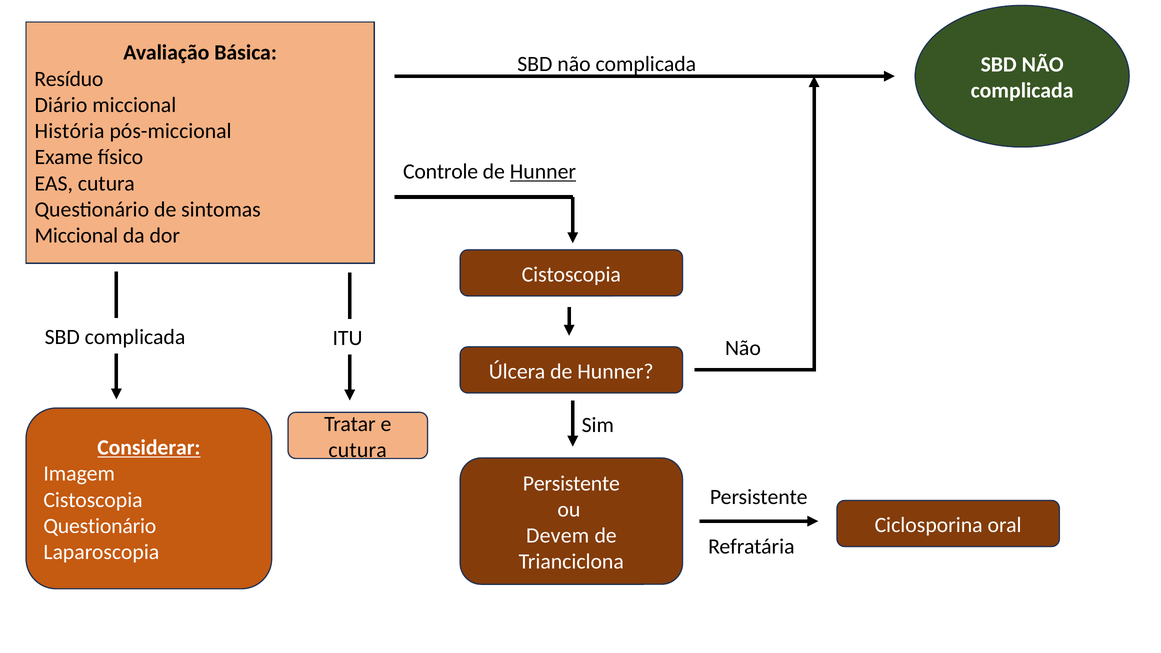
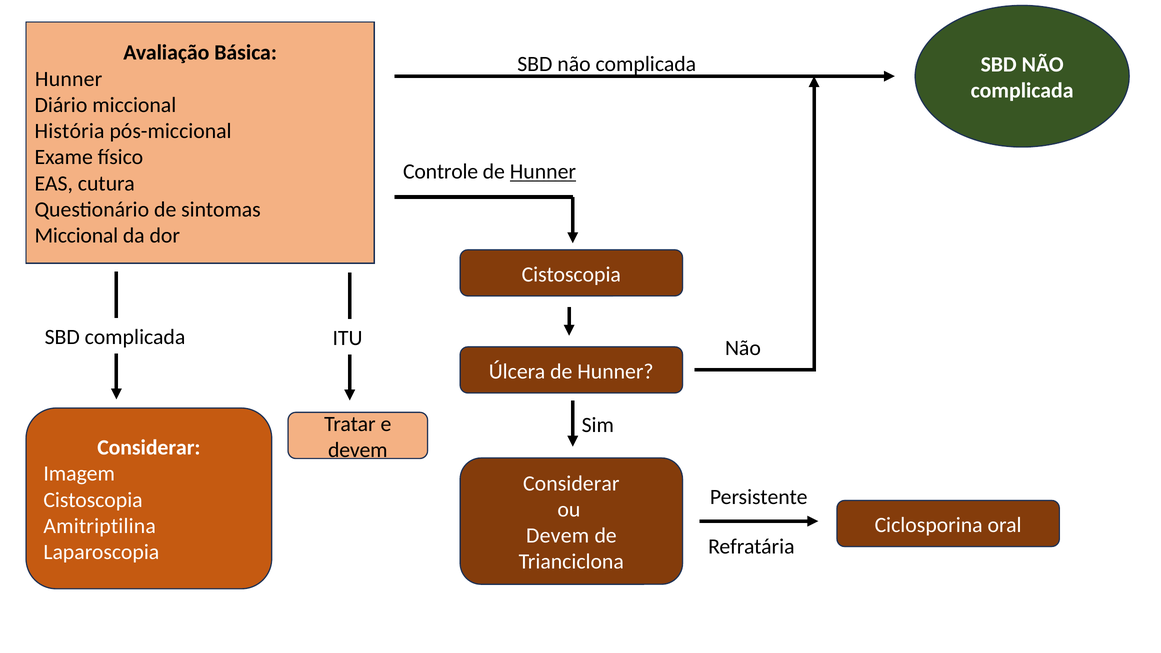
Resíduo at (69, 79): Resíduo -> Hunner
Considerar at (149, 448) underline: present -> none
cutura at (358, 450): cutura -> devem
Persistente at (571, 483): Persistente -> Considerar
Questionário at (100, 526): Questionário -> Amitriptilina
